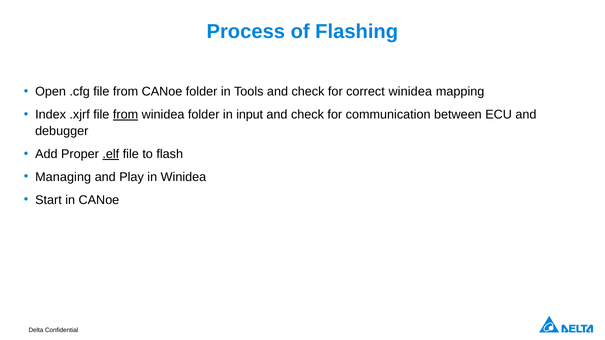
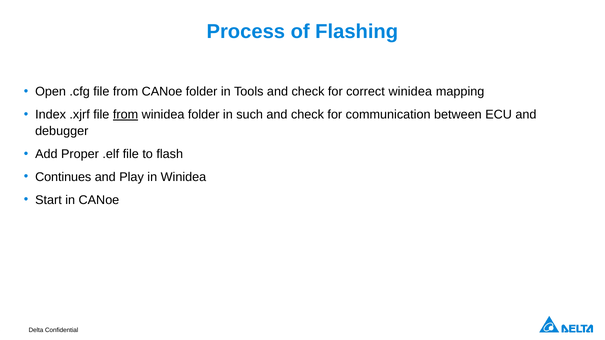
input: input -> such
.elf underline: present -> none
Managing: Managing -> Continues
